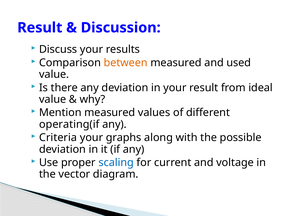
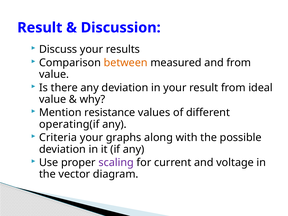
and used: used -> from
Mention measured: measured -> resistance
scaling colour: blue -> purple
